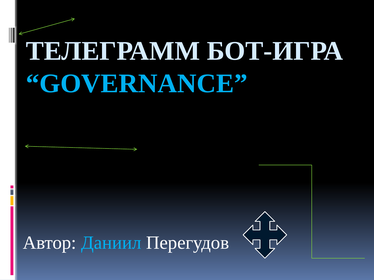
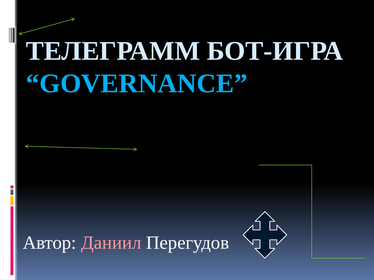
Даниил colour: light blue -> pink
